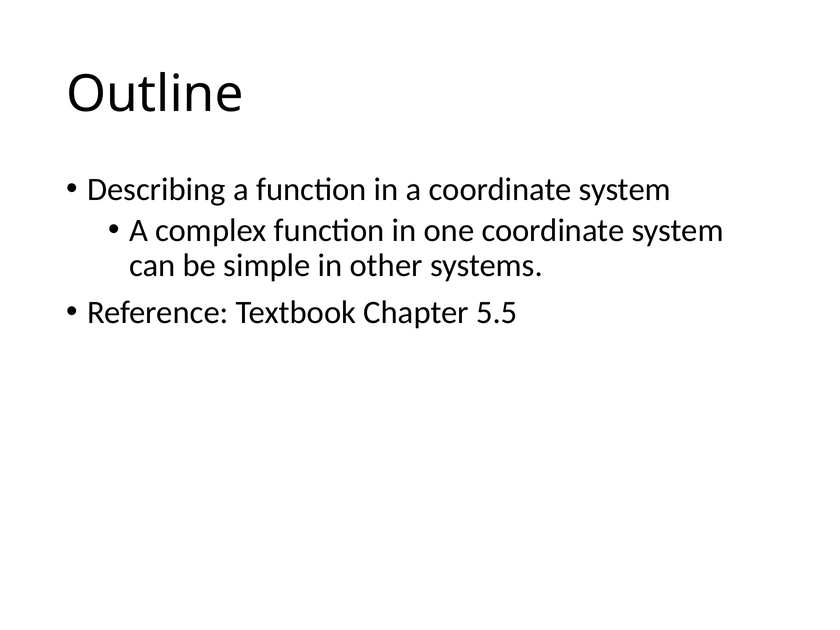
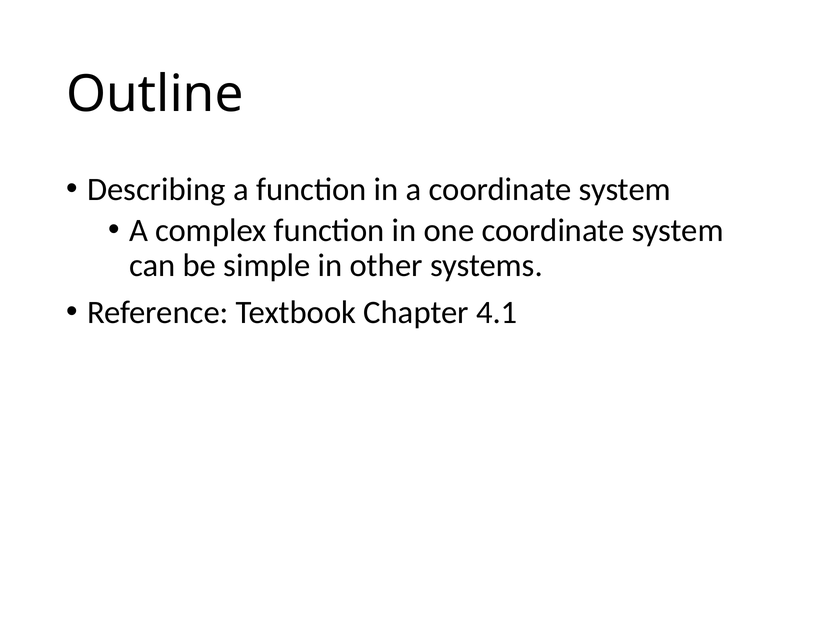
5.5: 5.5 -> 4.1
